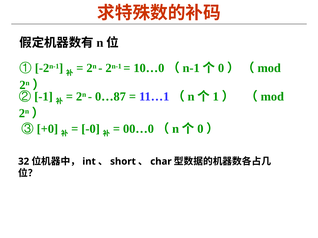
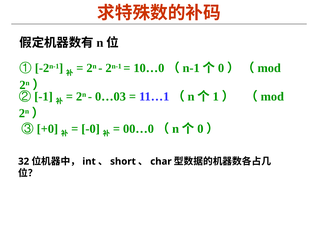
0…87: 0…87 -> 0…03
